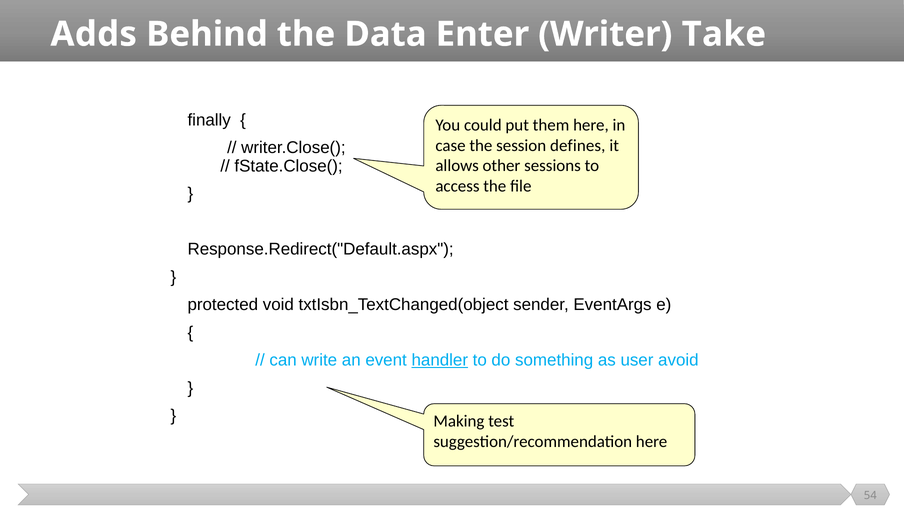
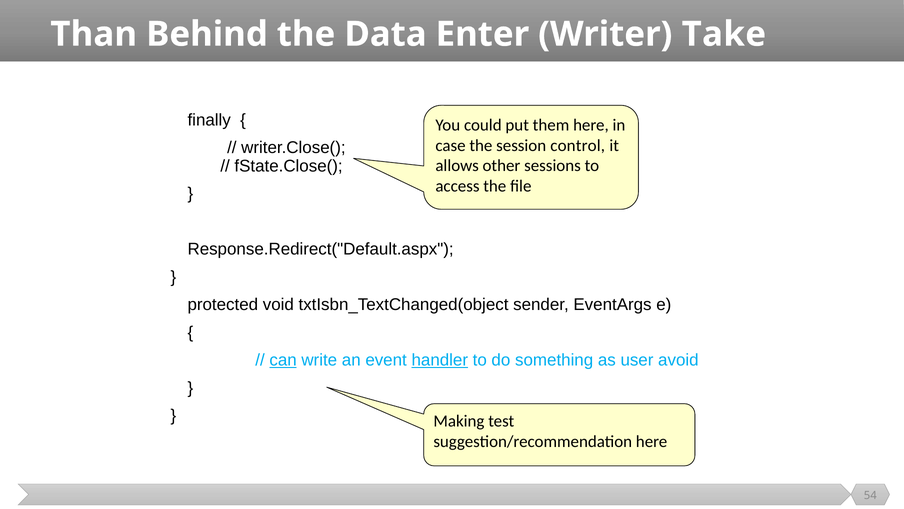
Adds: Adds -> Than
defines: defines -> control
can underline: none -> present
